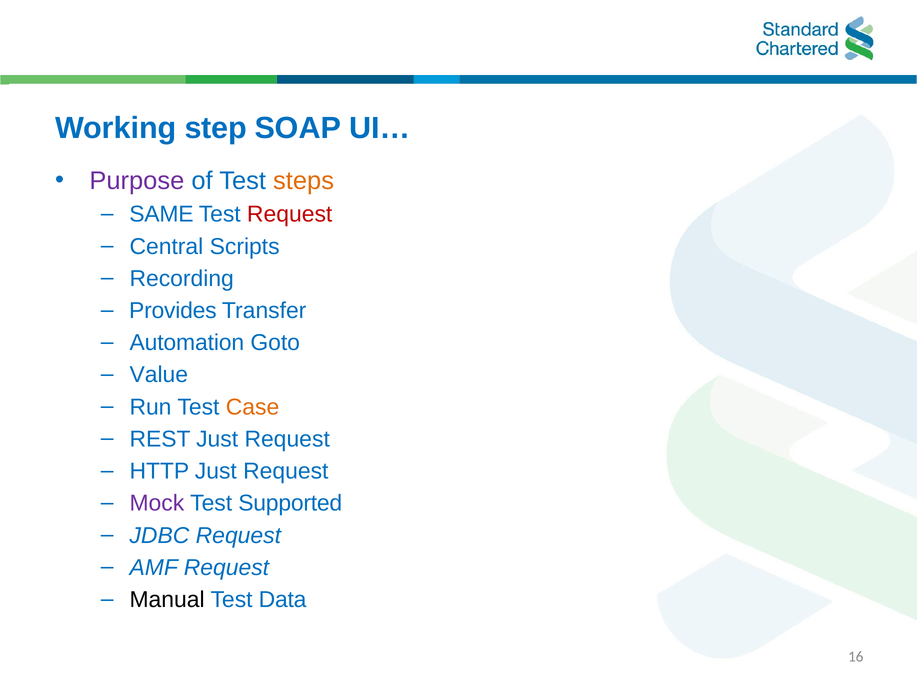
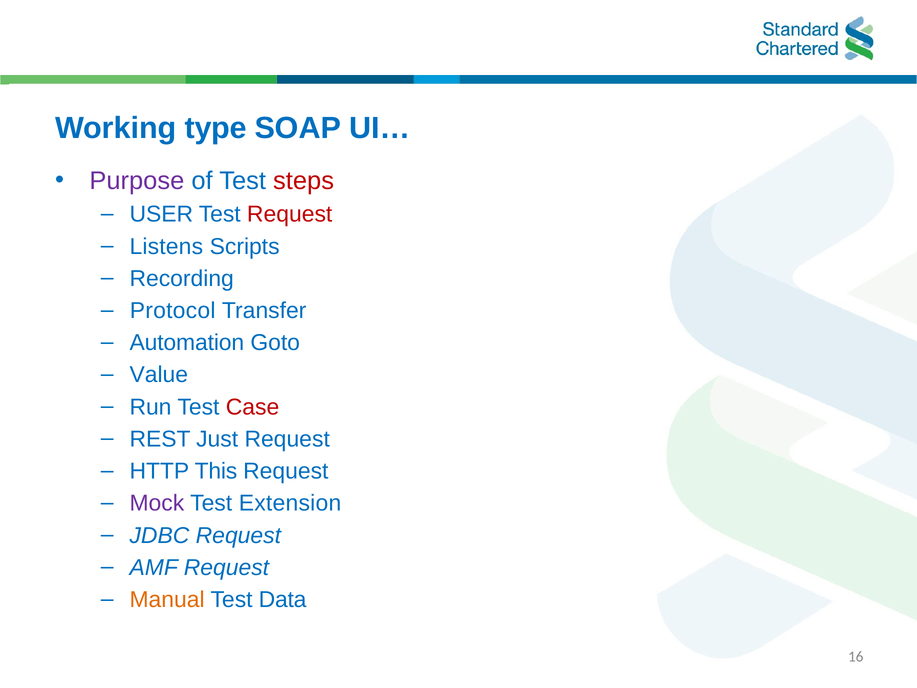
step: step -> type
steps colour: orange -> red
SAME: SAME -> USER
Central: Central -> Listens
Provides: Provides -> Protocol
Case colour: orange -> red
HTTP Just: Just -> This
Supported: Supported -> Extension
Manual colour: black -> orange
